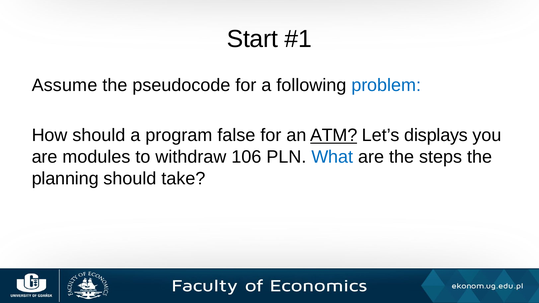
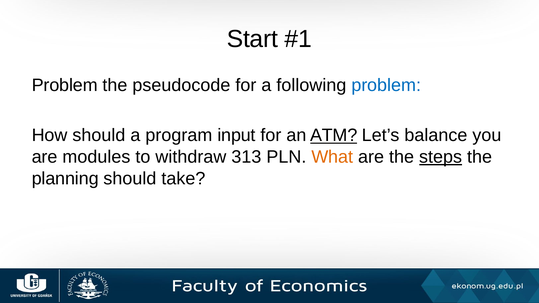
Assume at (65, 85): Assume -> Problem
false: false -> input
displays: displays -> balance
106: 106 -> 313
What colour: blue -> orange
steps underline: none -> present
